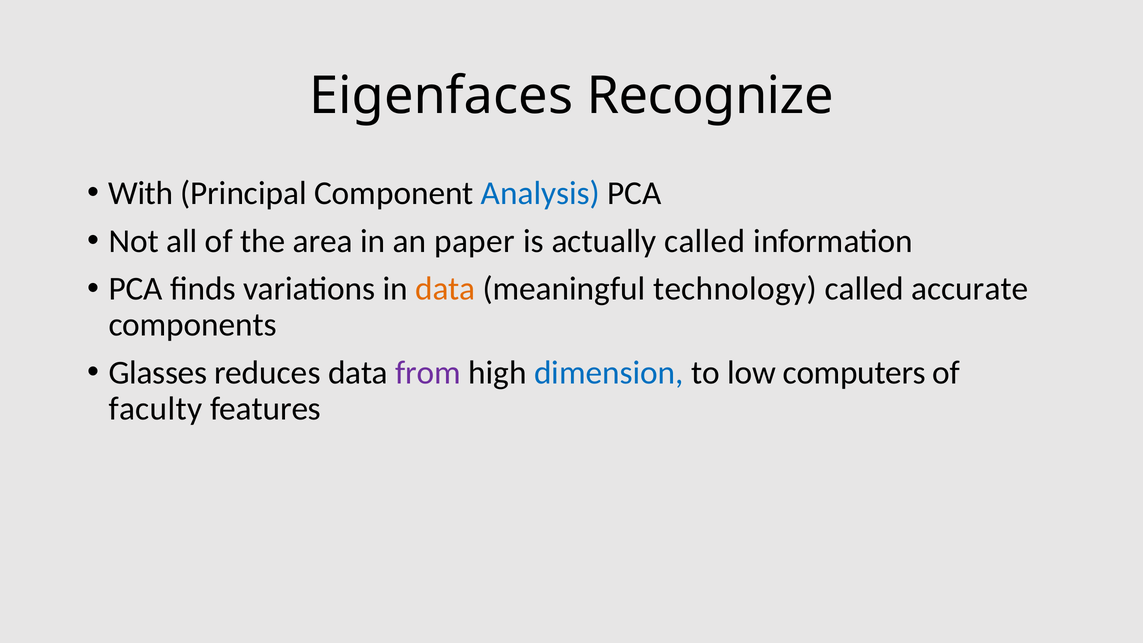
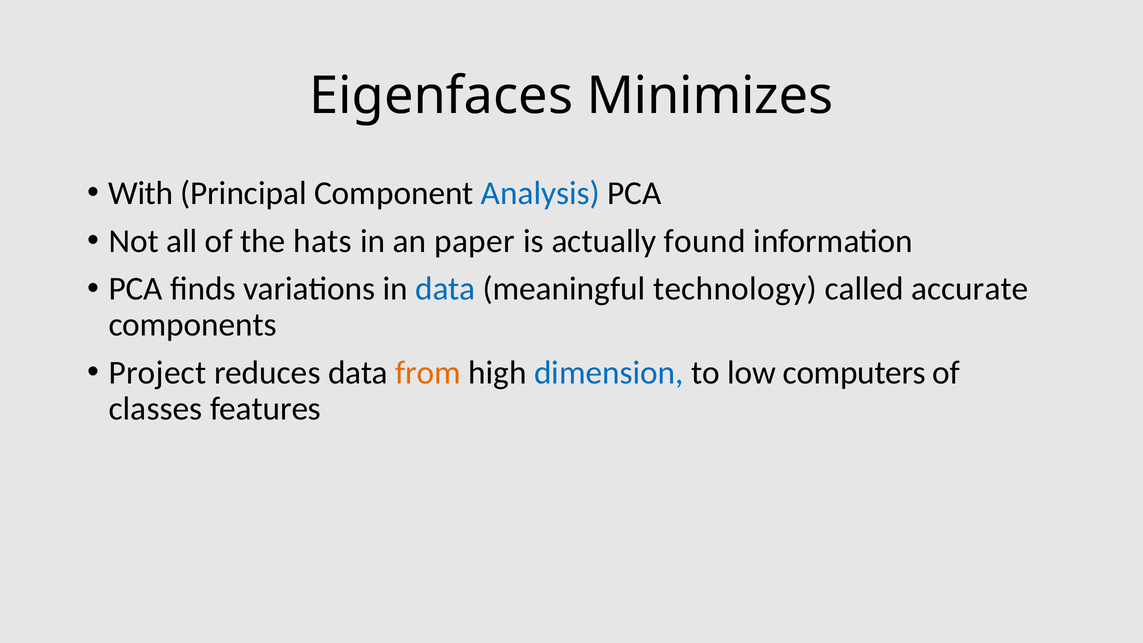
Recognize: Recognize -> Minimizes
area: area -> hats
actually called: called -> found
data at (445, 289) colour: orange -> blue
Glasses: Glasses -> Project
from colour: purple -> orange
faculty: faculty -> classes
